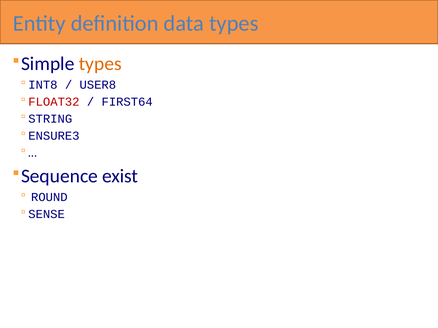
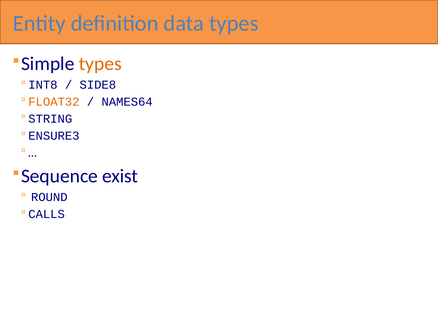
USER8: USER8 -> SIDE8
FLOAT32 colour: red -> orange
FIRST64: FIRST64 -> NAMES64
SENSE: SENSE -> CALLS
